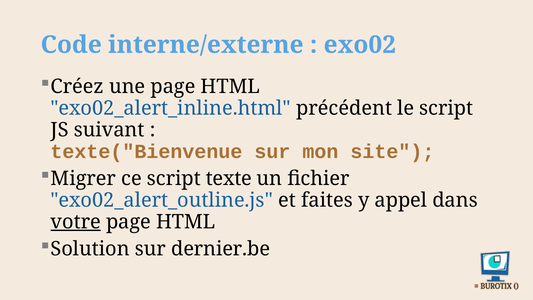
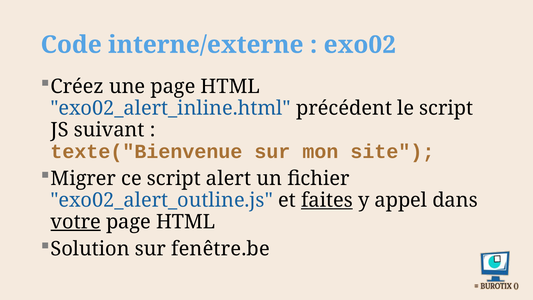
texte: texte -> alert
faites underline: none -> present
dernier.be: dernier.be -> fenêtre.be
